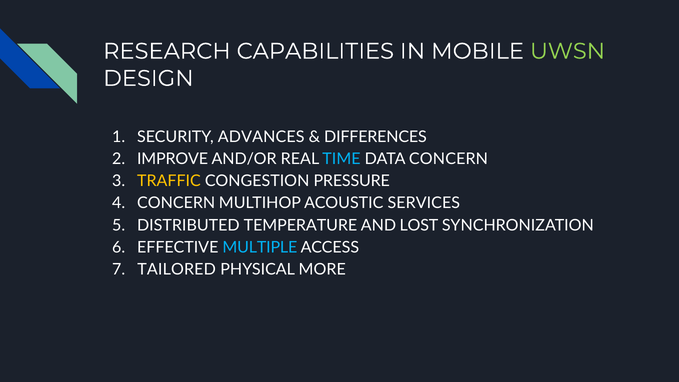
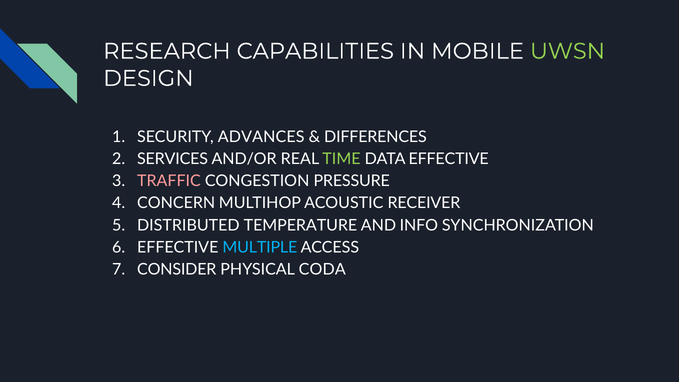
IMPROVE: IMPROVE -> SERVICES
TIME colour: light blue -> light green
DATA CONCERN: CONCERN -> EFFECTIVE
TRAFFIC colour: yellow -> pink
SERVICES: SERVICES -> RECEIVER
LOST: LOST -> INFO
TAILORED: TAILORED -> CONSIDER
MORE: MORE -> CODA
